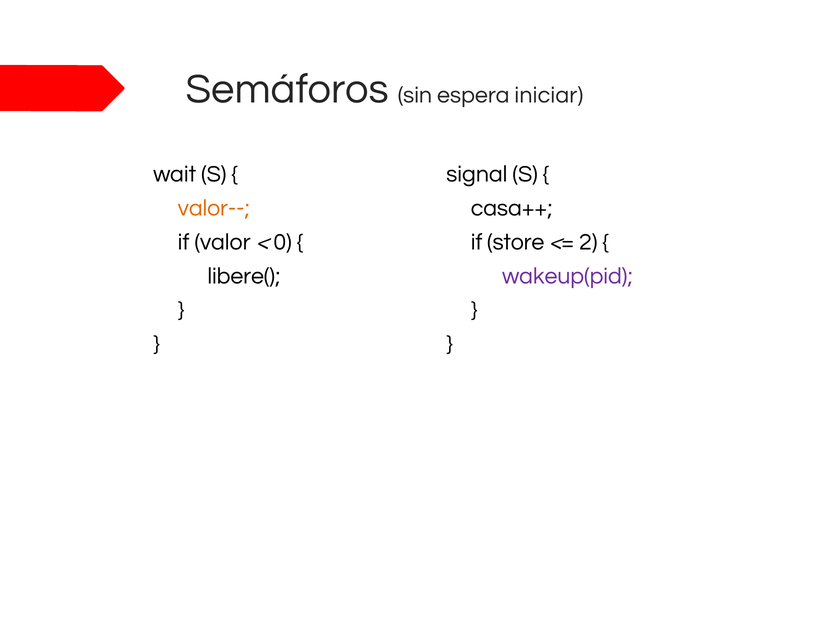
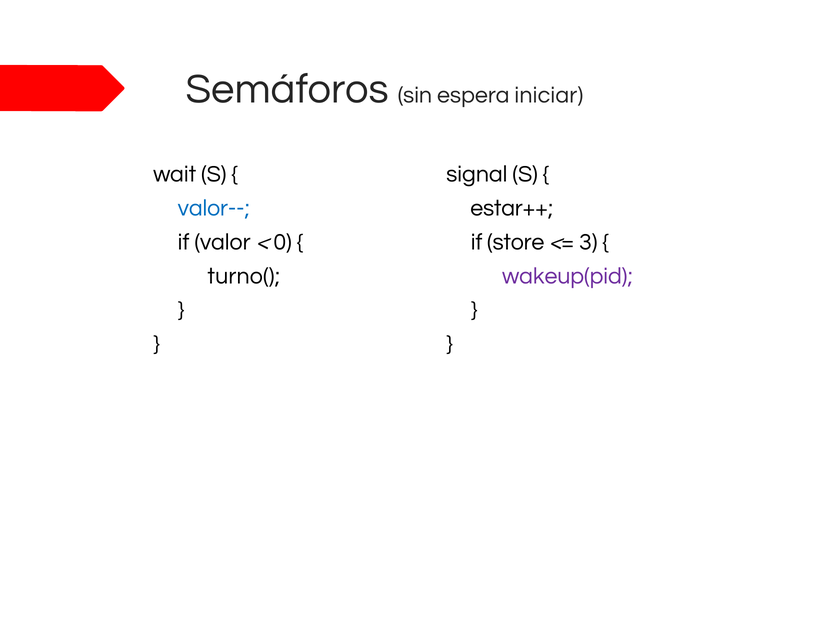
valor-- colour: orange -> blue
casa++: casa++ -> estar++
2: 2 -> 3
libere(: libere( -> turno(
